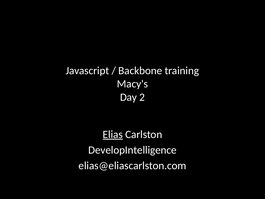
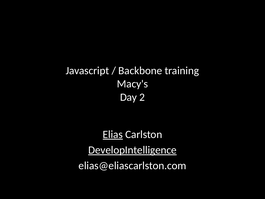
DevelopIntelligence underline: none -> present
